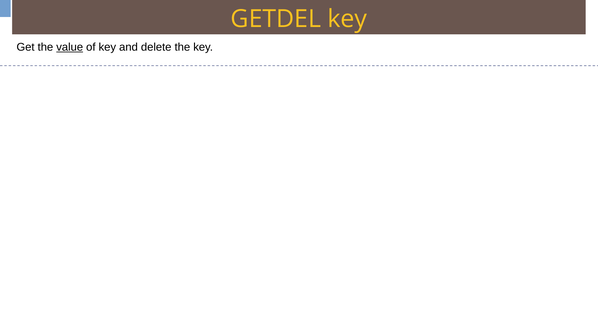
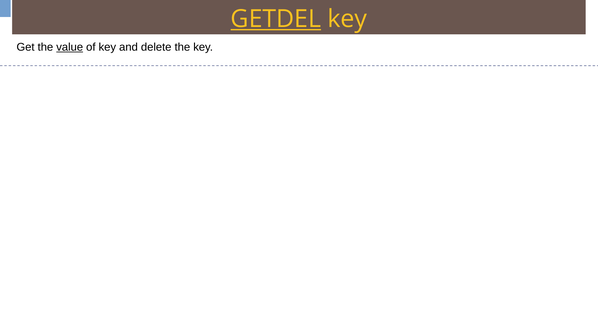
GETDEL underline: none -> present
